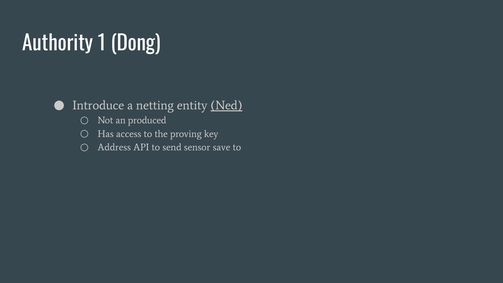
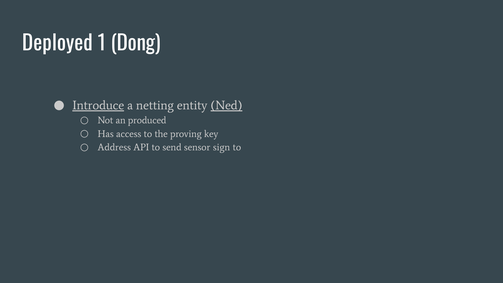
Authority: Authority -> Deployed
Introduce underline: none -> present
save: save -> sign
